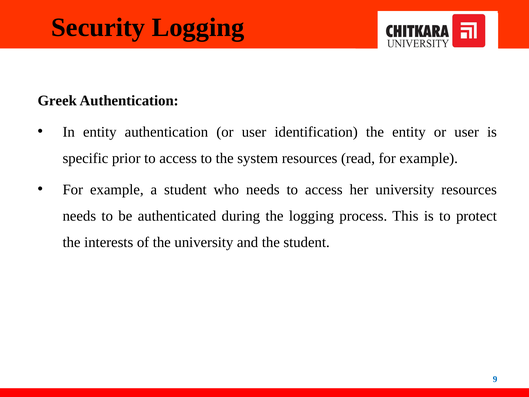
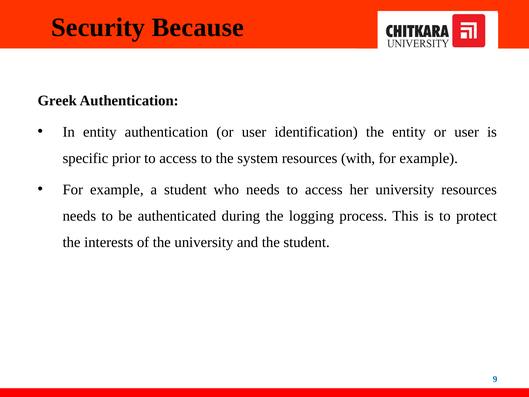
Security Logging: Logging -> Because
read: read -> with
